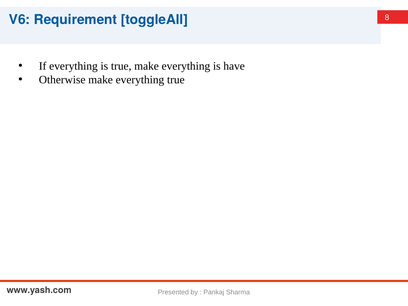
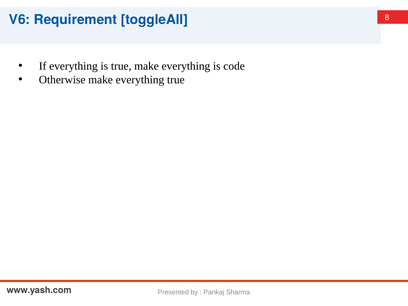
have: have -> code
